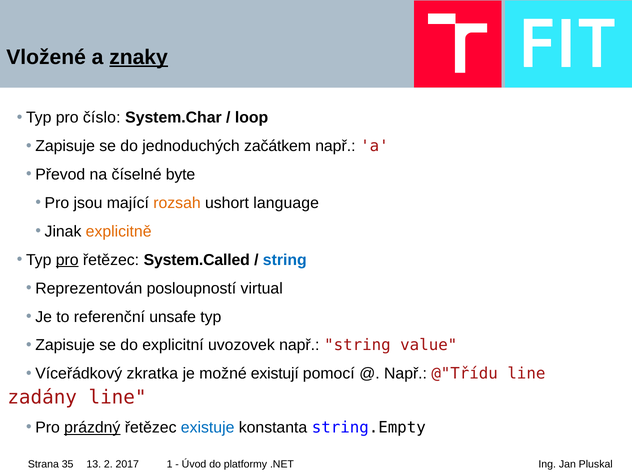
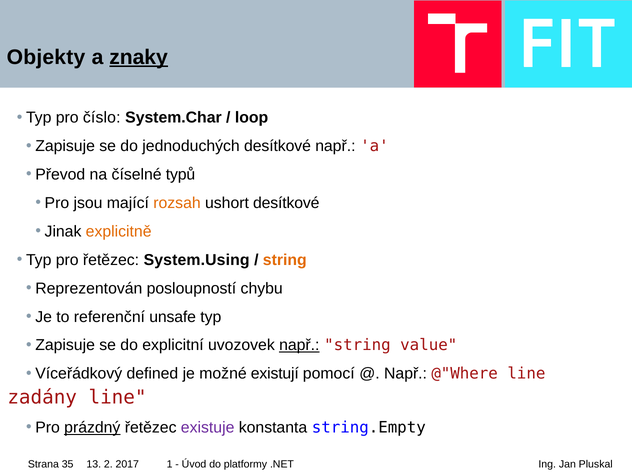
Vložené: Vložené -> Objekty
jednoduchých začátkem: začátkem -> desítkové
byte: byte -> typů
ushort language: language -> desítkové
pro at (67, 260) underline: present -> none
System.Called: System.Called -> System.Using
string at (285, 260) colour: blue -> orange
virtual: virtual -> chybu
např at (299, 345) underline: none -> present
zkratka: zkratka -> defined
@"Třídu: @"Třídu -> @"Where
existuje colour: blue -> purple
